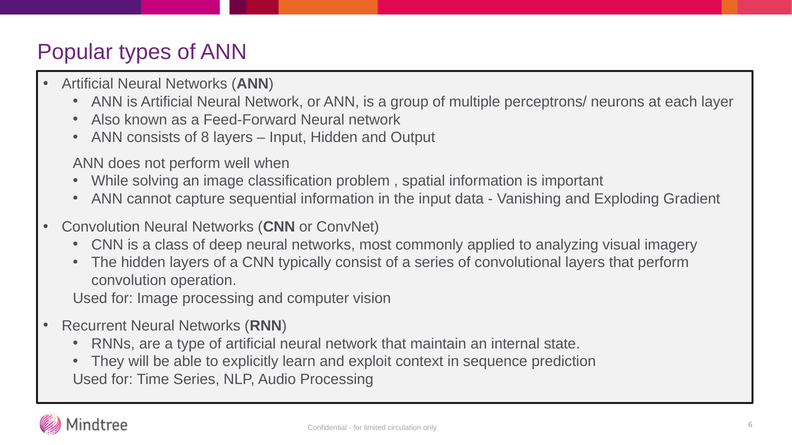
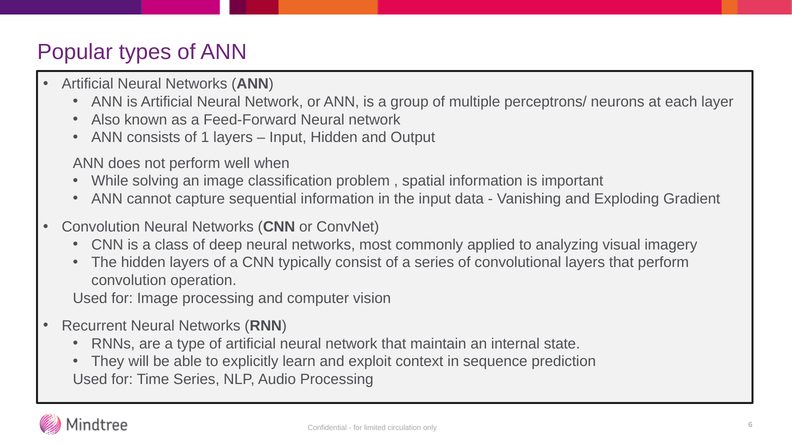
8: 8 -> 1
